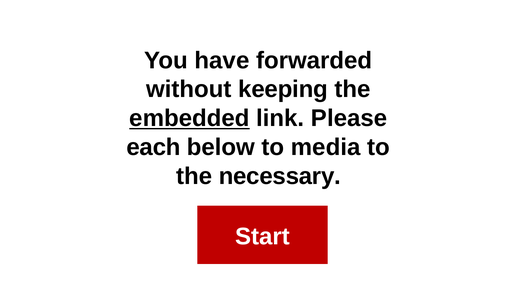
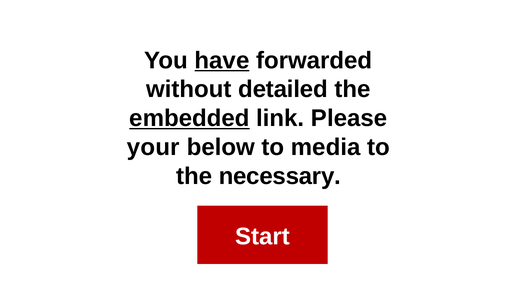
have underline: none -> present
keeping: keeping -> detailed
each: each -> your
